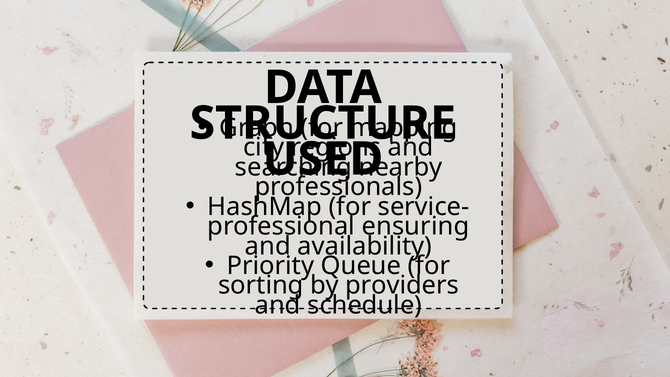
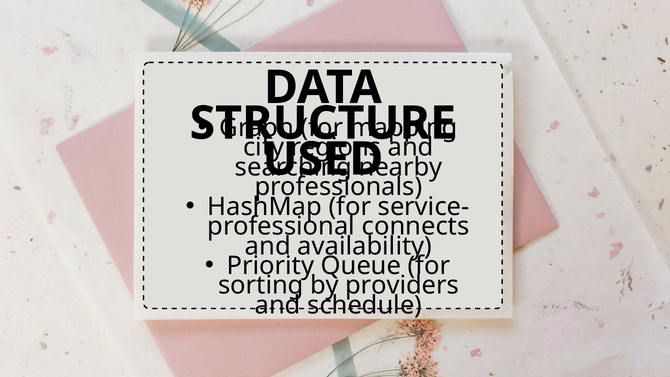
ensuring: ensuring -> connects
